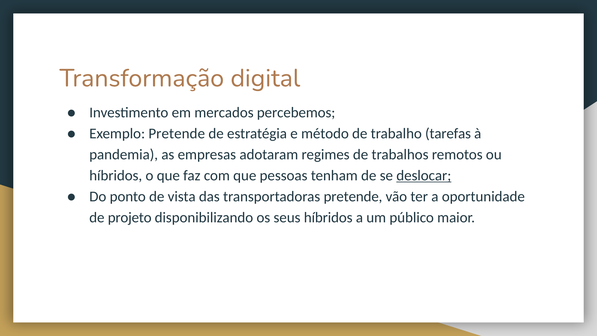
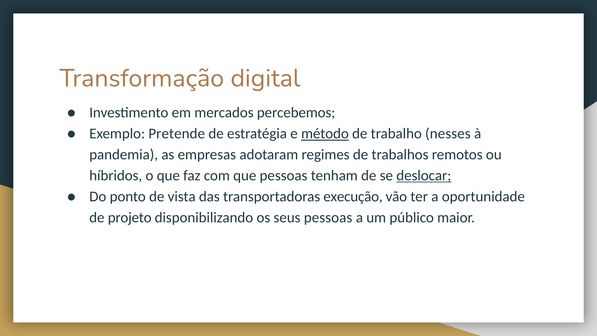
método underline: none -> present
tarefas: tarefas -> nesses
transportadoras pretende: pretende -> execução
seus híbridos: híbridos -> pessoas
